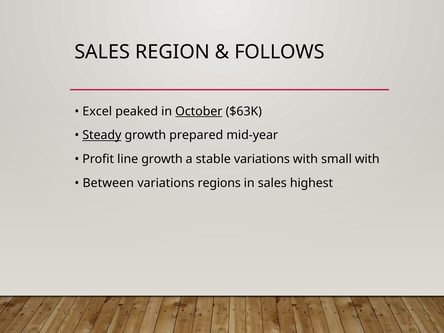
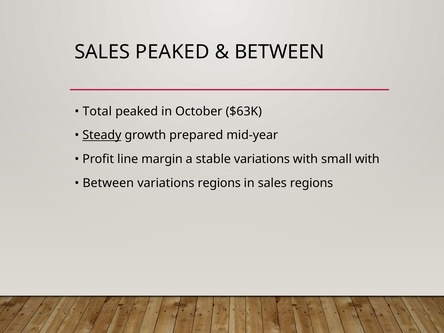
SALES REGION: REGION -> PEAKED
FOLLOWS at (280, 52): FOLLOWS -> BETWEEN
Excel: Excel -> Total
October underline: present -> none
line growth: growth -> margin
sales highest: highest -> regions
